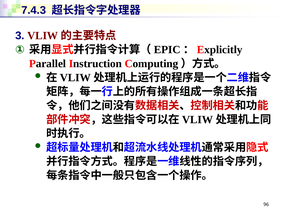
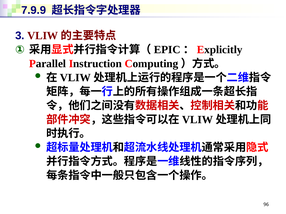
7.4.3: 7.4.3 -> 7.9.9
